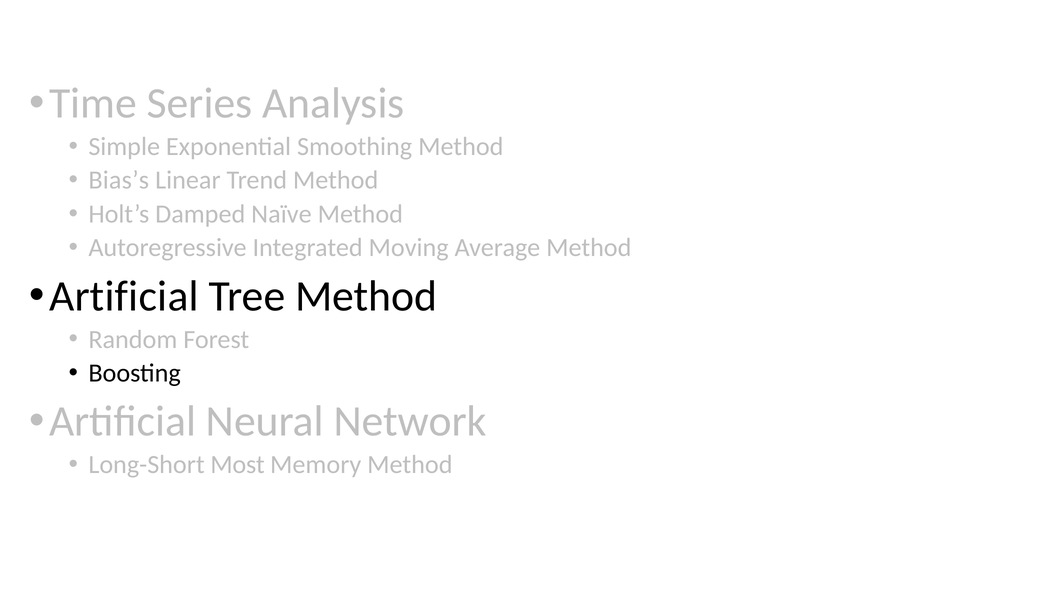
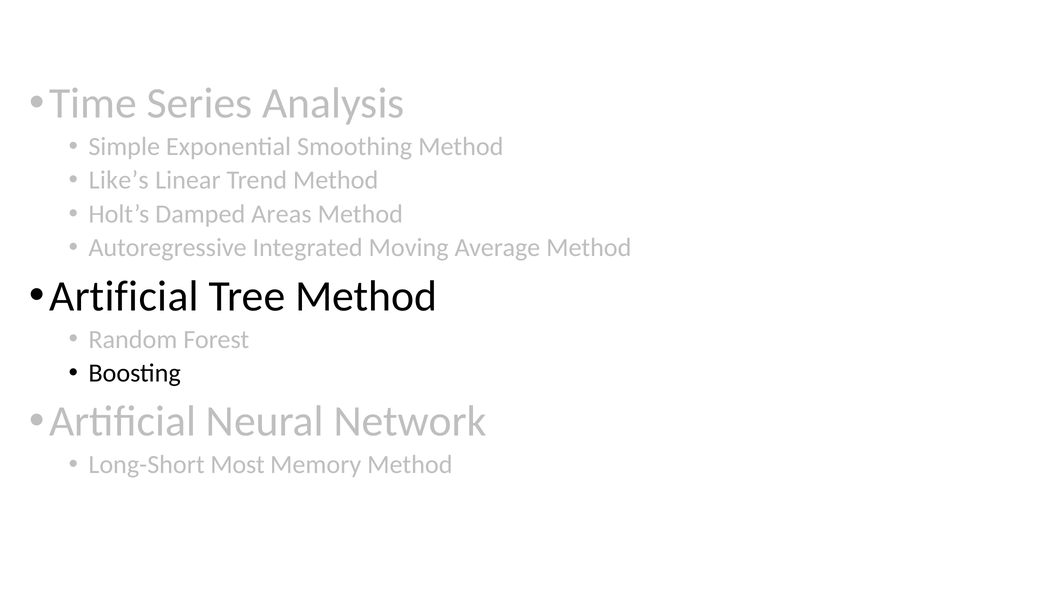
Bias’s: Bias’s -> Like’s
Naïve: Naïve -> Areas
